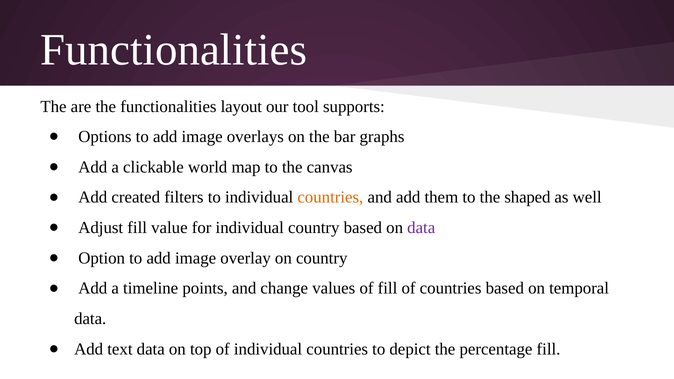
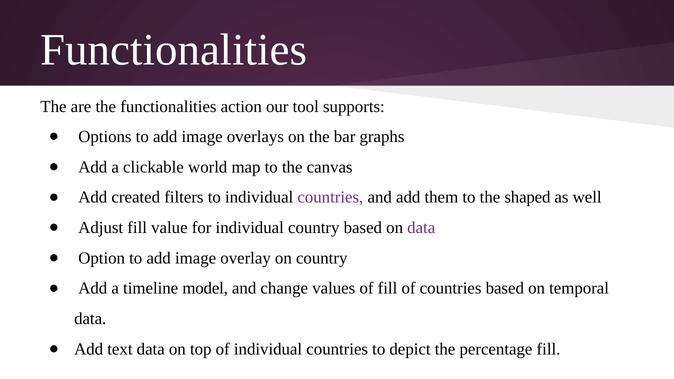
layout: layout -> action
countries at (330, 197) colour: orange -> purple
points: points -> model
